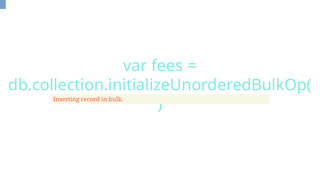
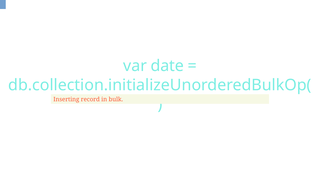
fees: fees -> date
